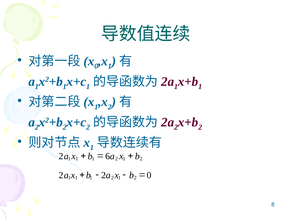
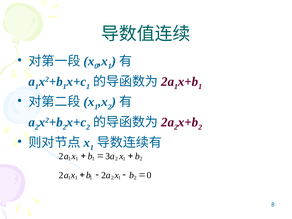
6: 6 -> 3
